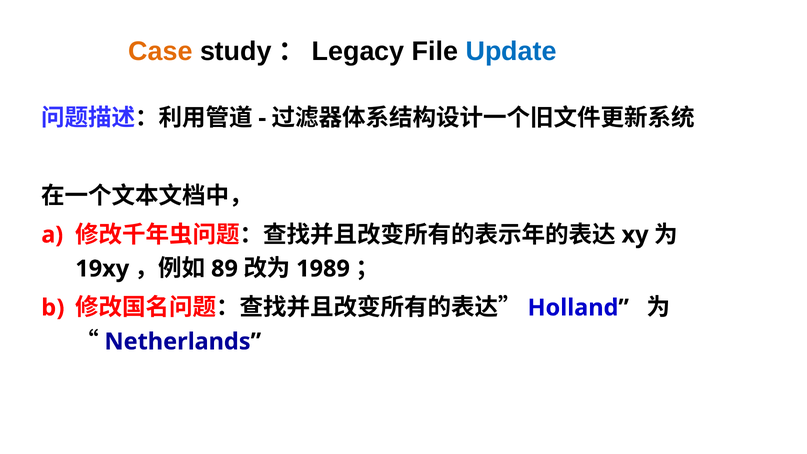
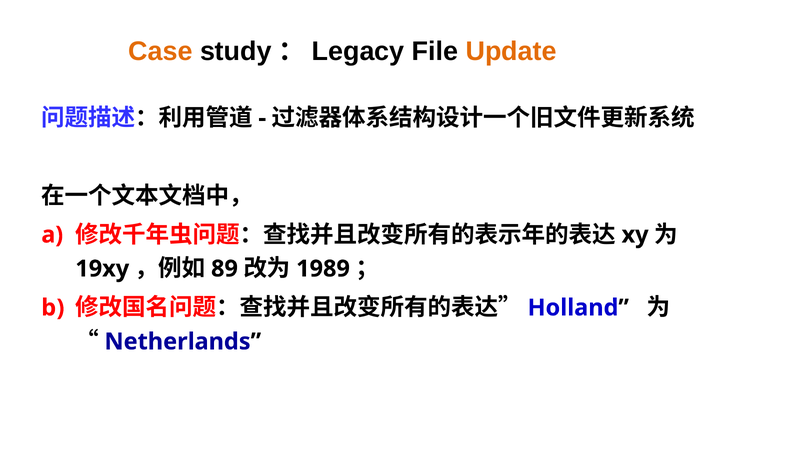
Update colour: blue -> orange
